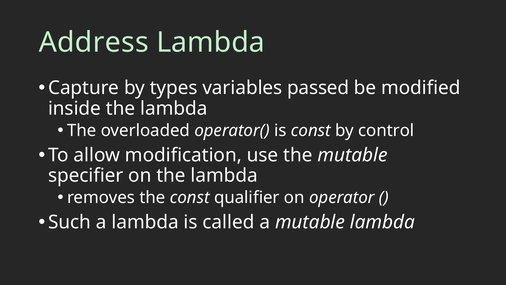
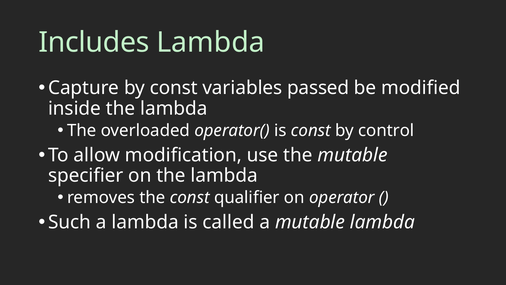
Address: Address -> Includes
by types: types -> const
